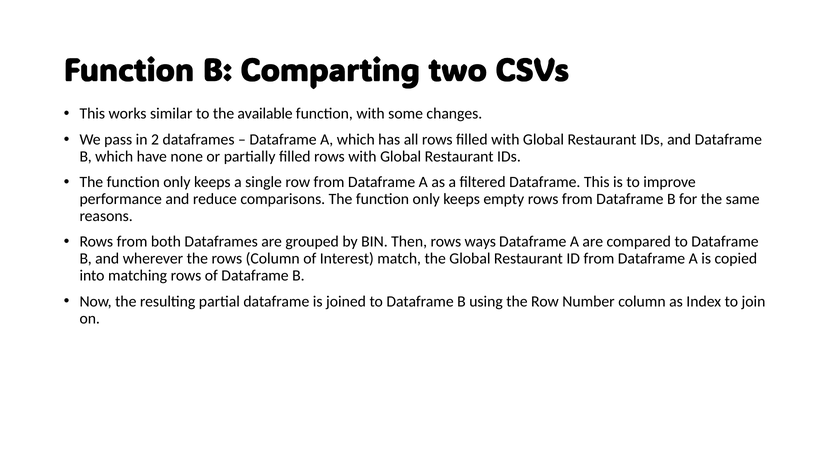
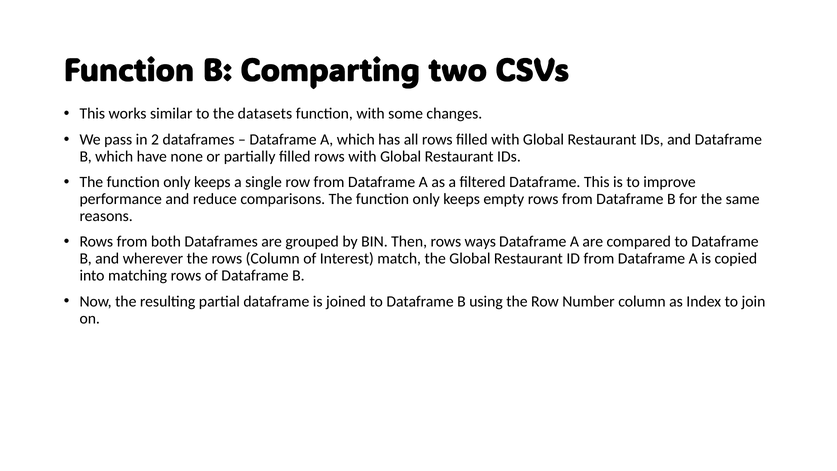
available: available -> datasets
